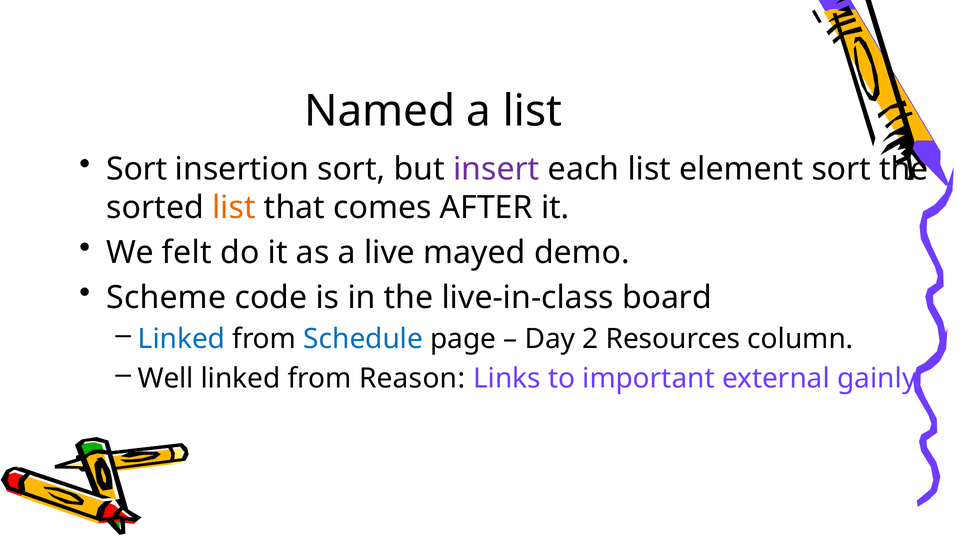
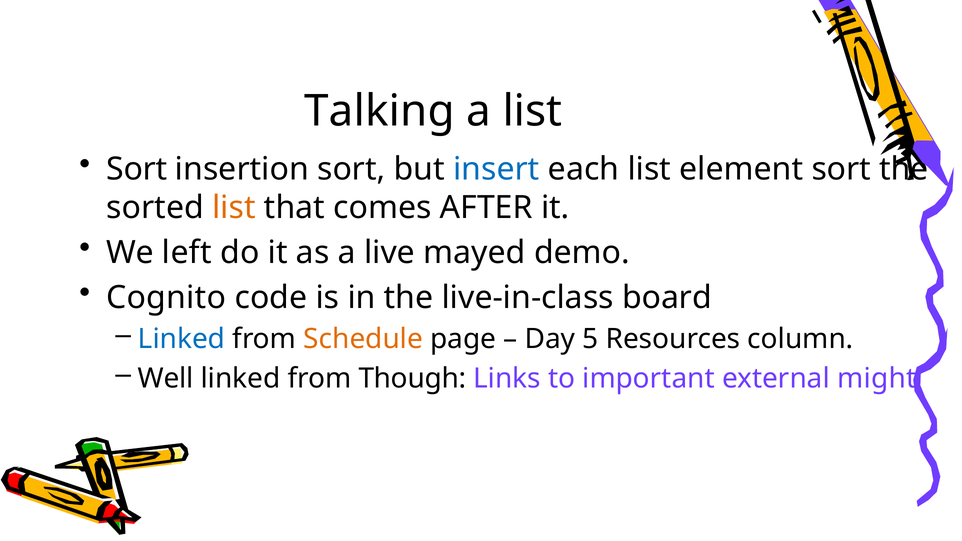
Named: Named -> Talking
insert colour: purple -> blue
felt: felt -> left
Scheme: Scheme -> Cognito
Schedule colour: blue -> orange
2: 2 -> 5
Reason: Reason -> Though
gainly: gainly -> might
